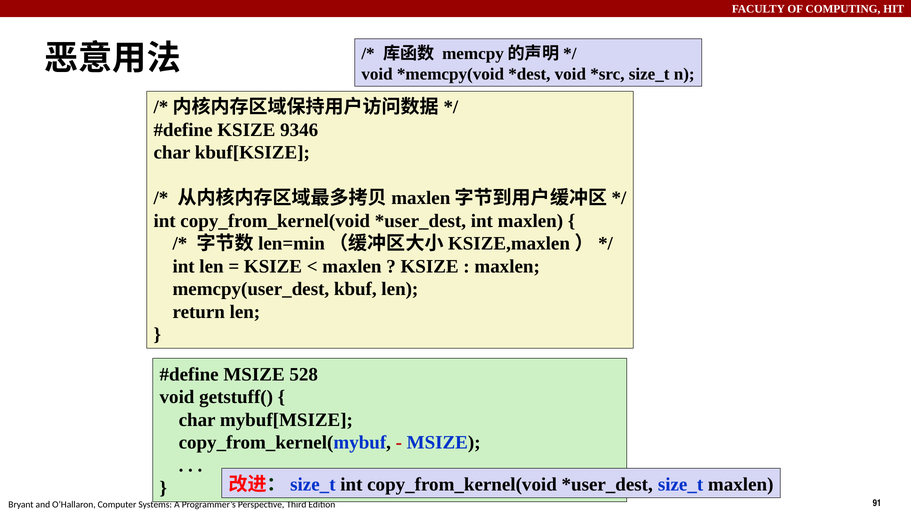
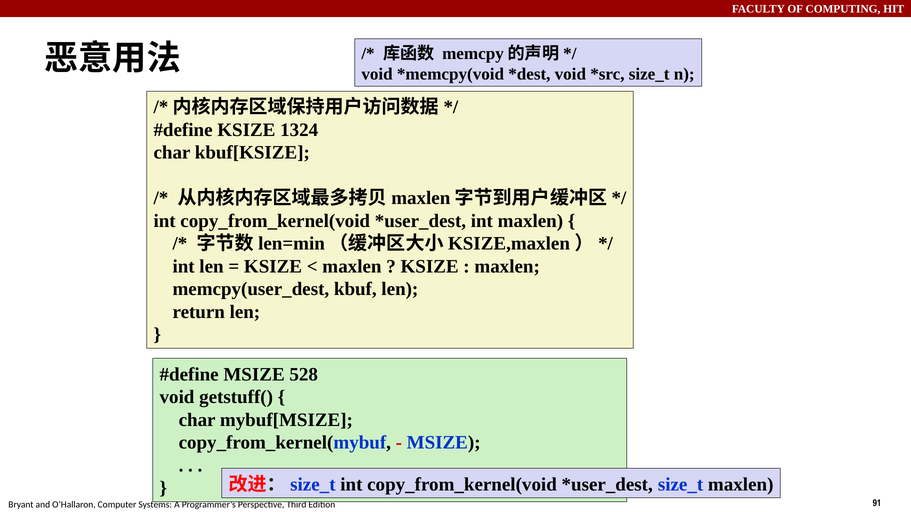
9346: 9346 -> 1324
